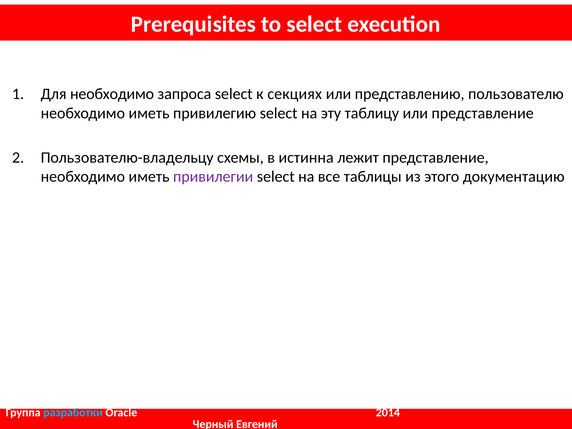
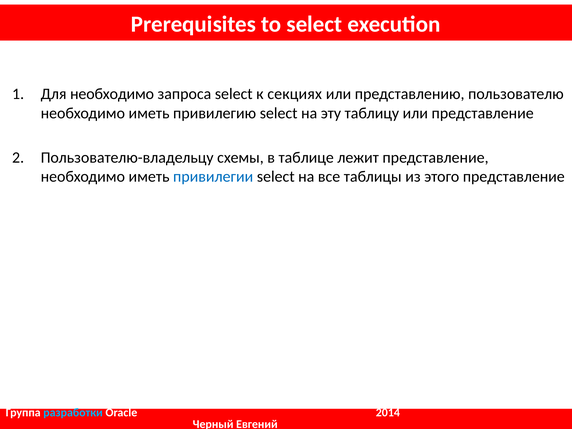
истинна: истинна -> таблице
привилегии colour: purple -> blue
этого документацию: документацию -> представление
